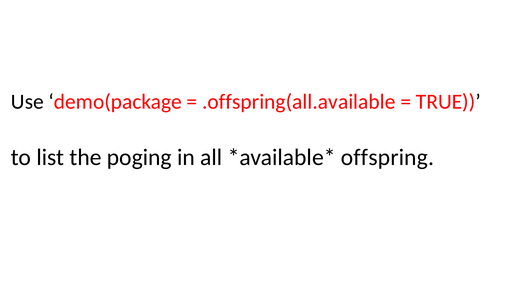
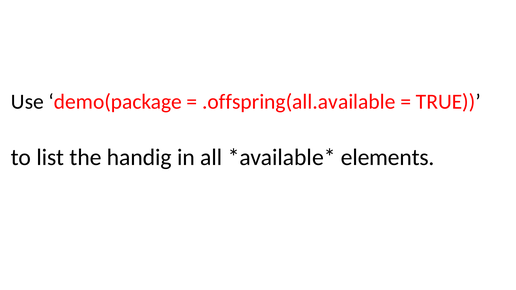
poging: poging -> handig
offspring: offspring -> elements
